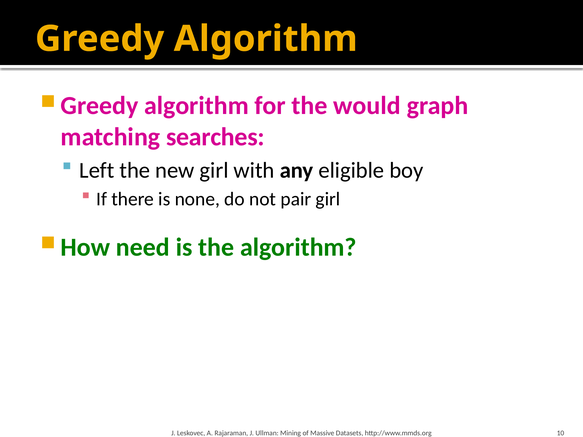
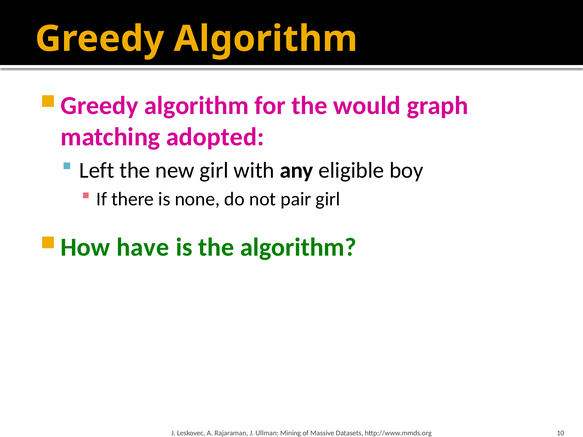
searches: searches -> adopted
need: need -> have
